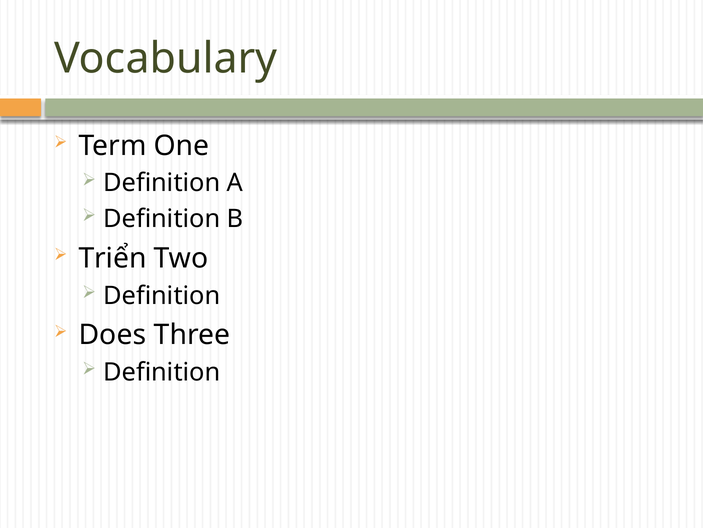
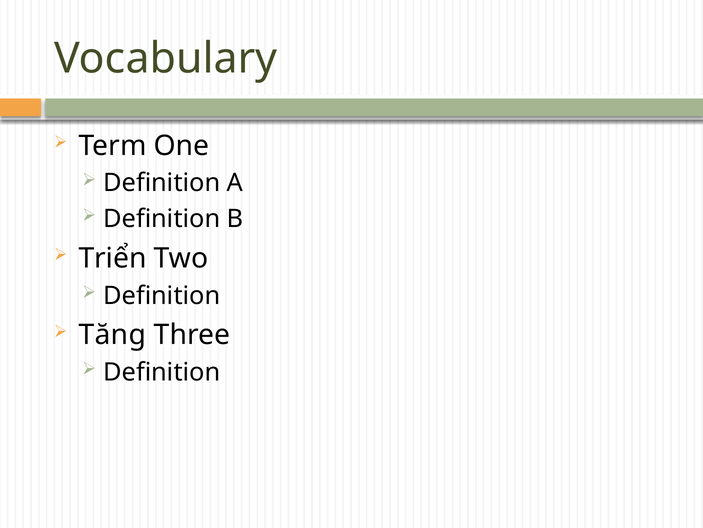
Does: Does -> Tăng
